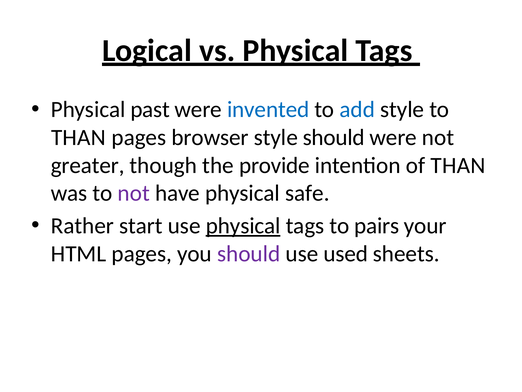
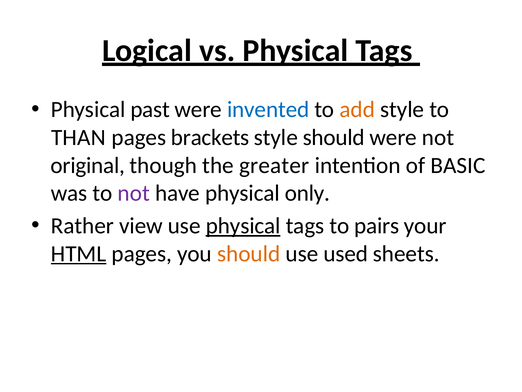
add colour: blue -> orange
browser: browser -> brackets
greater: greater -> original
provide: provide -> greater
of THAN: THAN -> BASIC
safe: safe -> only
start: start -> view
HTML underline: none -> present
should at (249, 253) colour: purple -> orange
